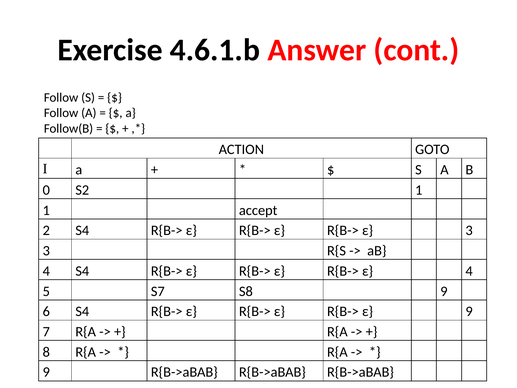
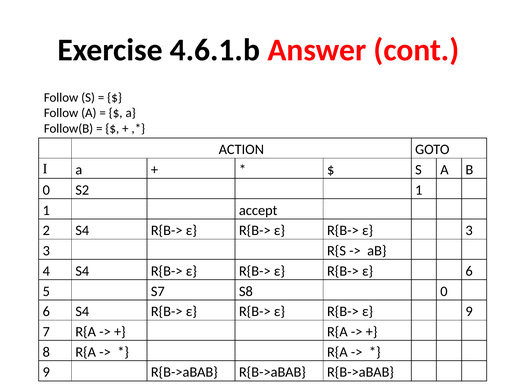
ε 4: 4 -> 6
S8 9: 9 -> 0
